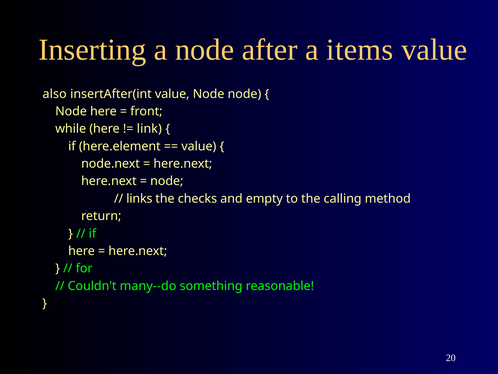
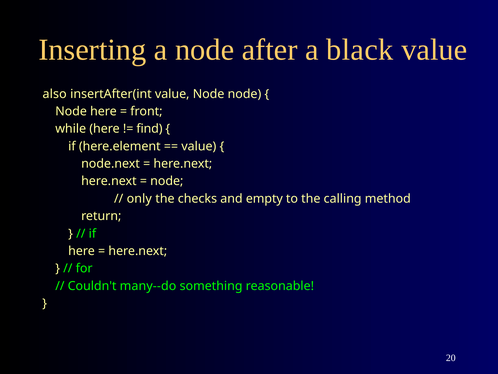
items: items -> black
link: link -> find
links: links -> only
